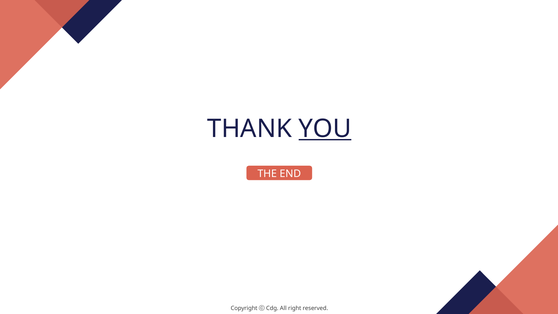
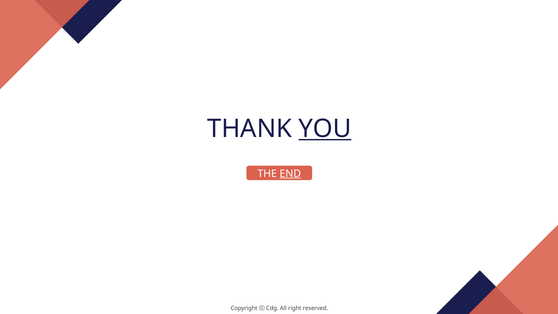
END underline: none -> present
